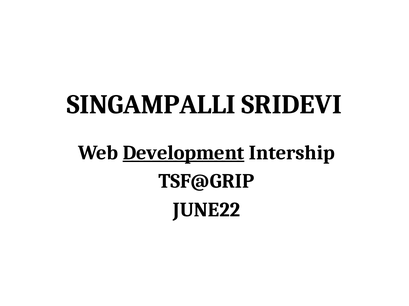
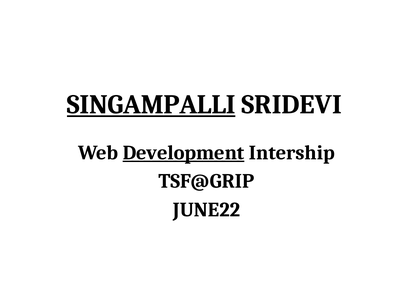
SINGAMPALLI underline: none -> present
